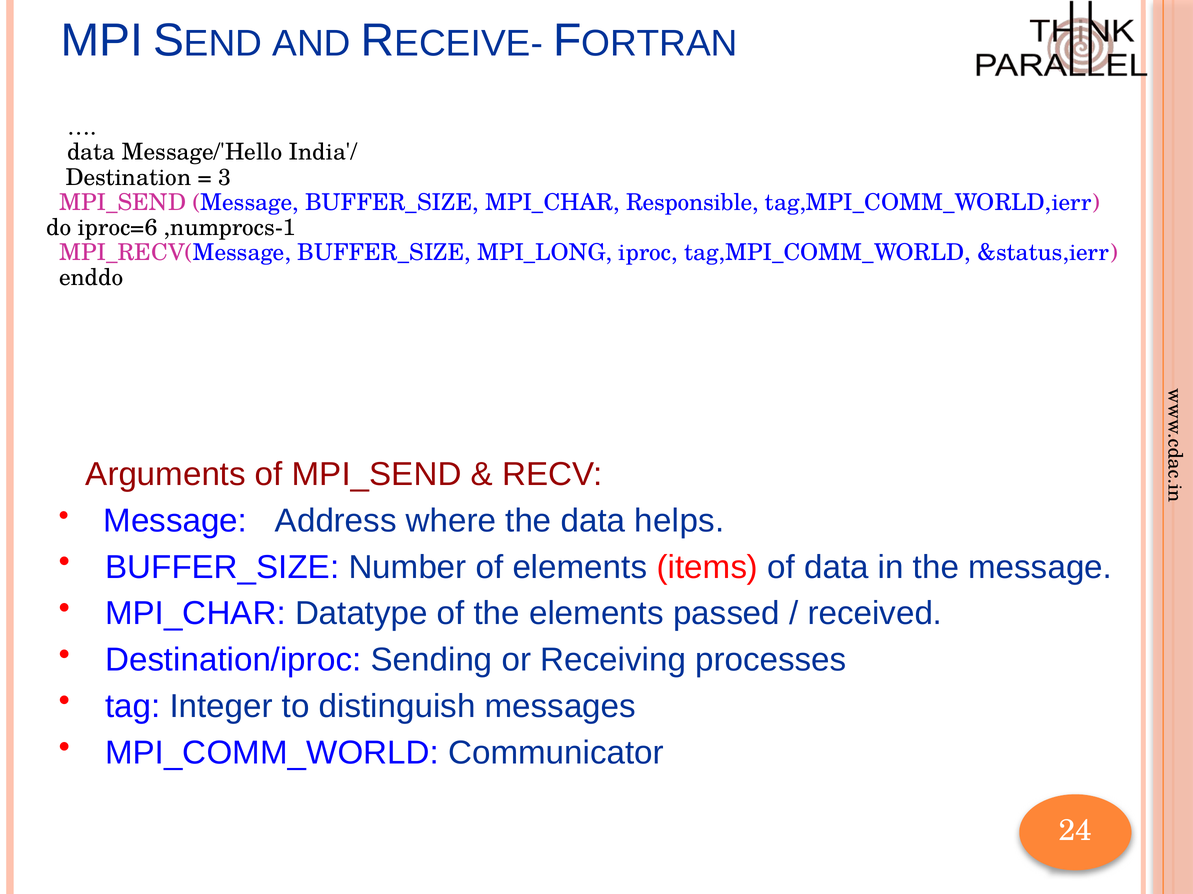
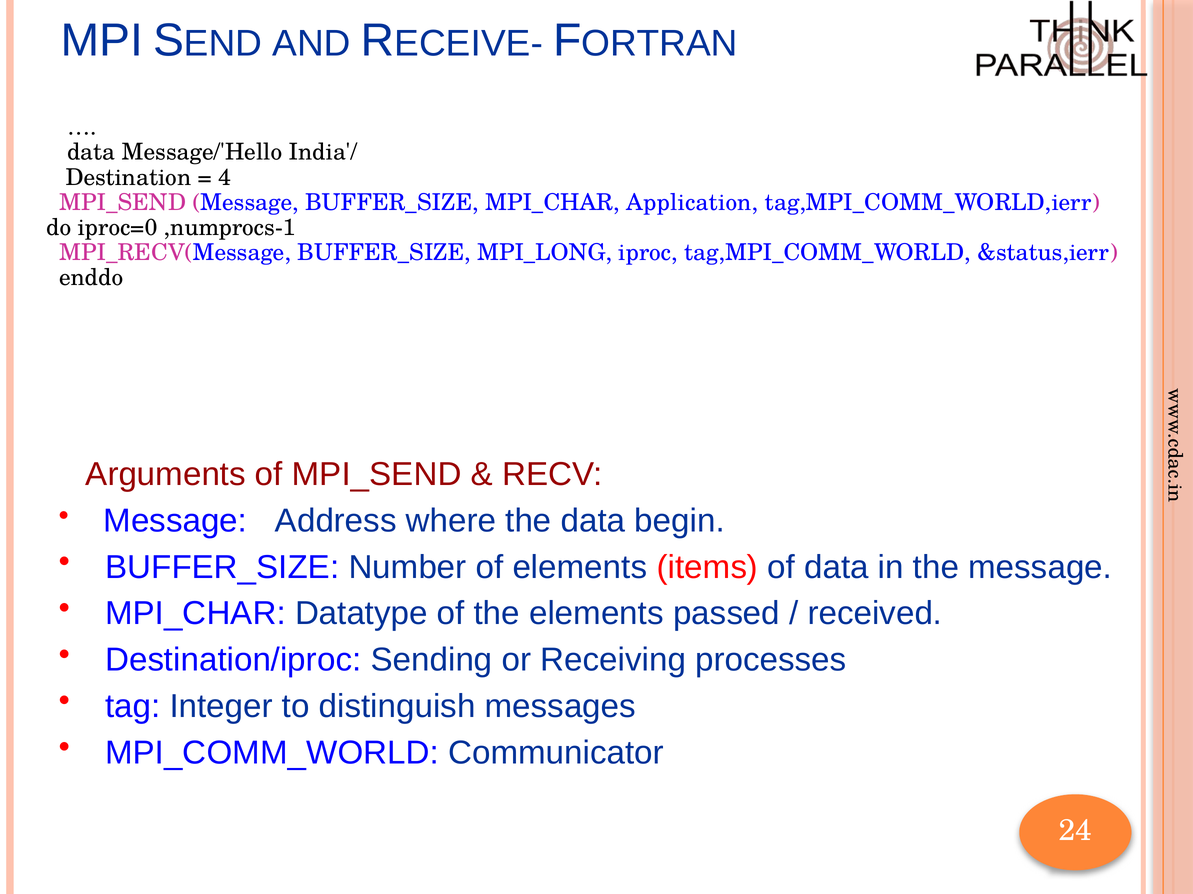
3: 3 -> 4
Responsible: Responsible -> Application
iproc=6: iproc=6 -> iproc=0
helps: helps -> begin
